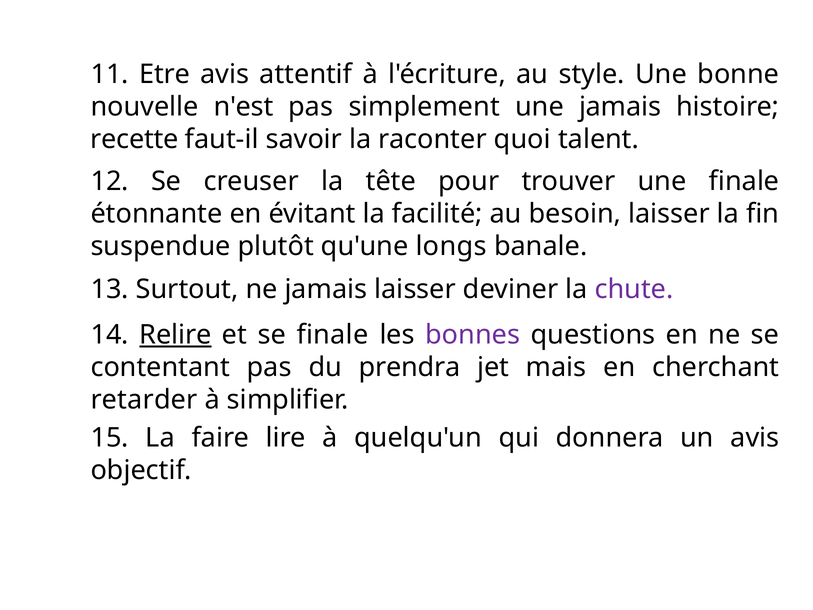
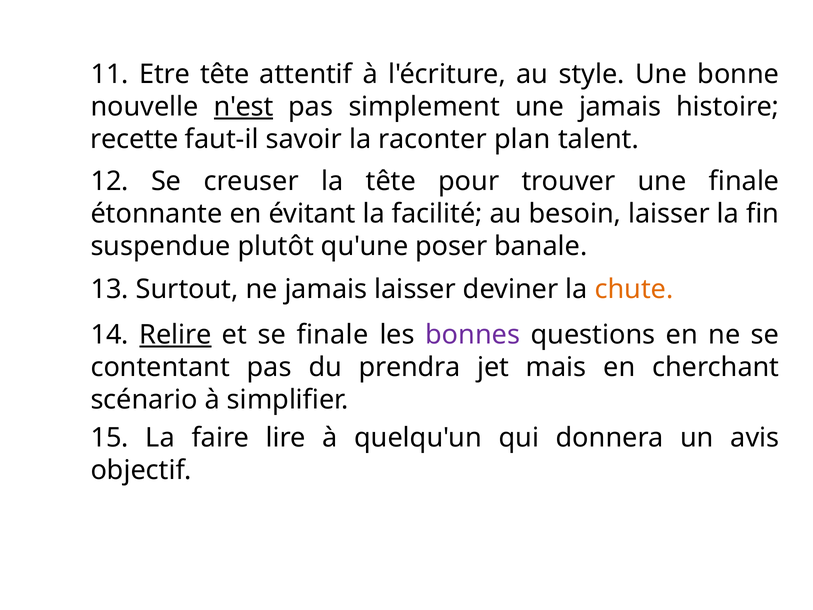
Etre avis: avis -> tête
n'est underline: none -> present
quoi: quoi -> plan
longs: longs -> poser
chute colour: purple -> orange
retarder: retarder -> scénario
